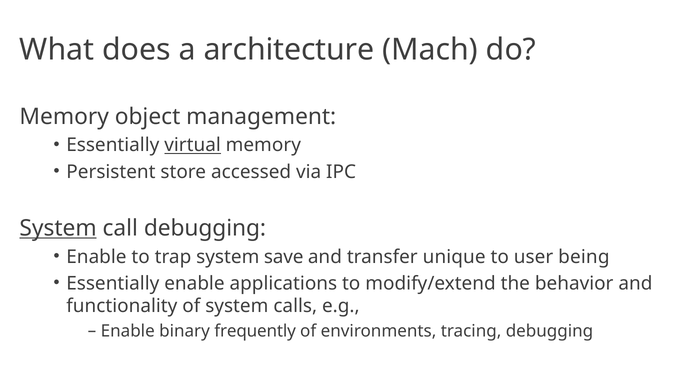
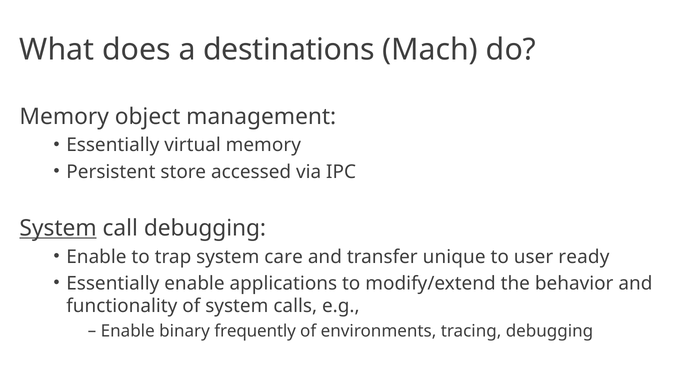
architecture: architecture -> destinations
virtual underline: present -> none
save: save -> care
being: being -> ready
